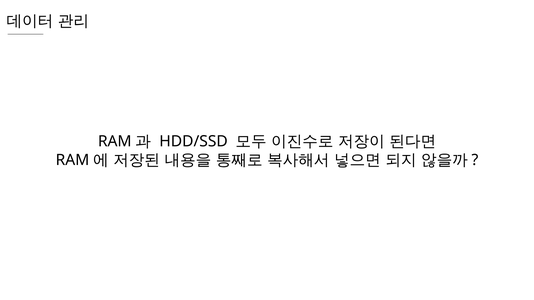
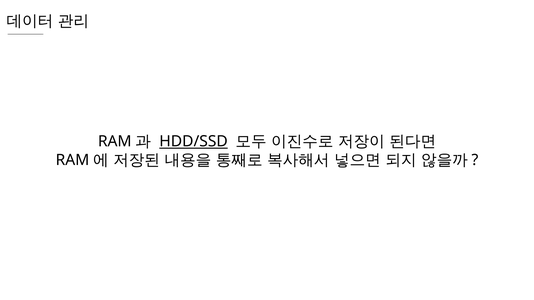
HDD/SSD underline: none -> present
